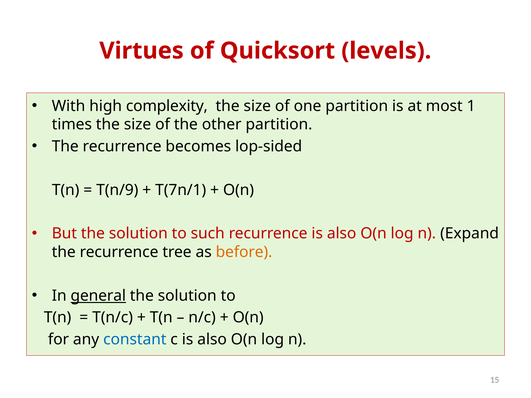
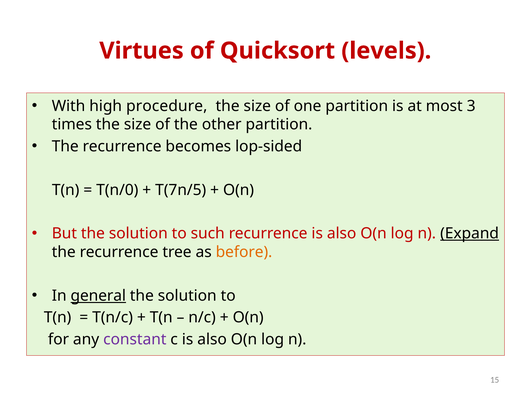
complexity: complexity -> procedure
1: 1 -> 3
T(n/9: T(n/9 -> T(n/0
T(7n/1: T(7n/1 -> T(7n/5
Expand underline: none -> present
constant colour: blue -> purple
